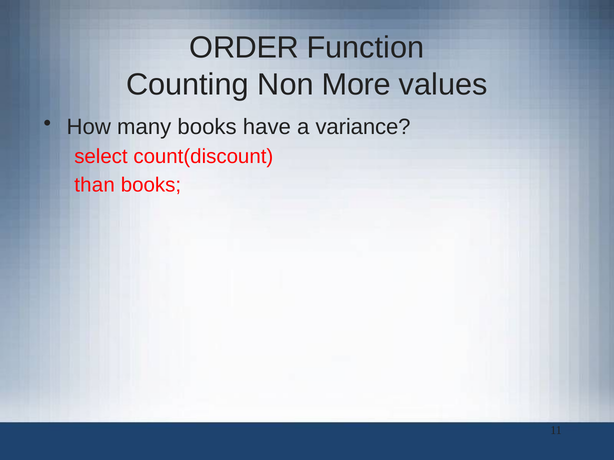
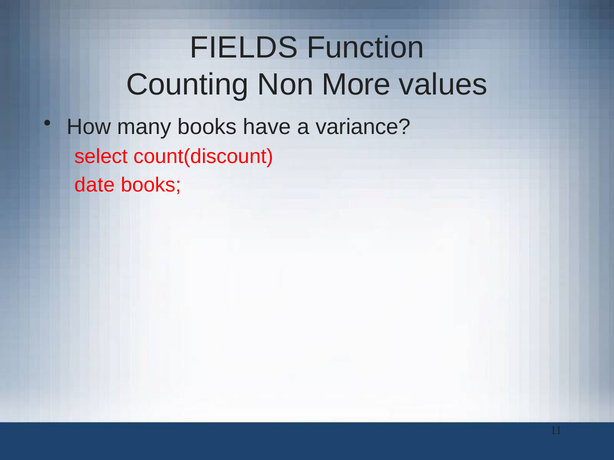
ORDER: ORDER -> FIELDS
than: than -> date
